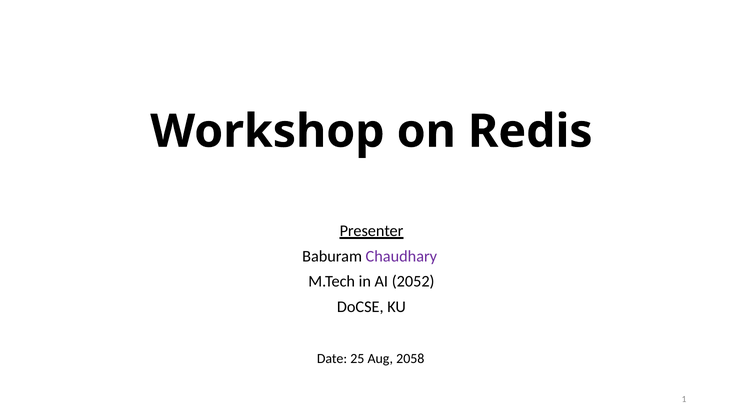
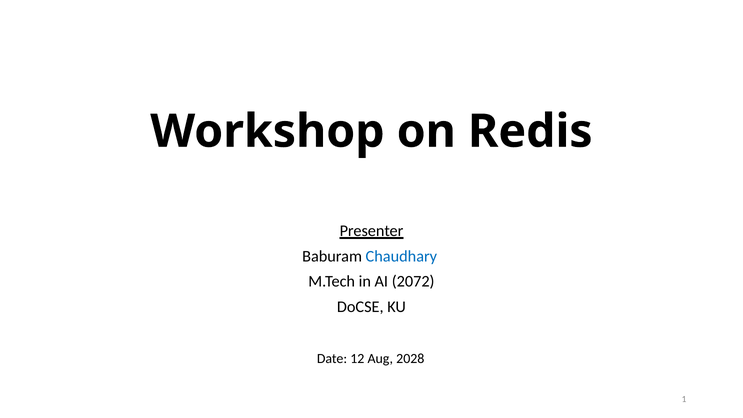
Chaudhary colour: purple -> blue
2052: 2052 -> 2072
25: 25 -> 12
2058: 2058 -> 2028
